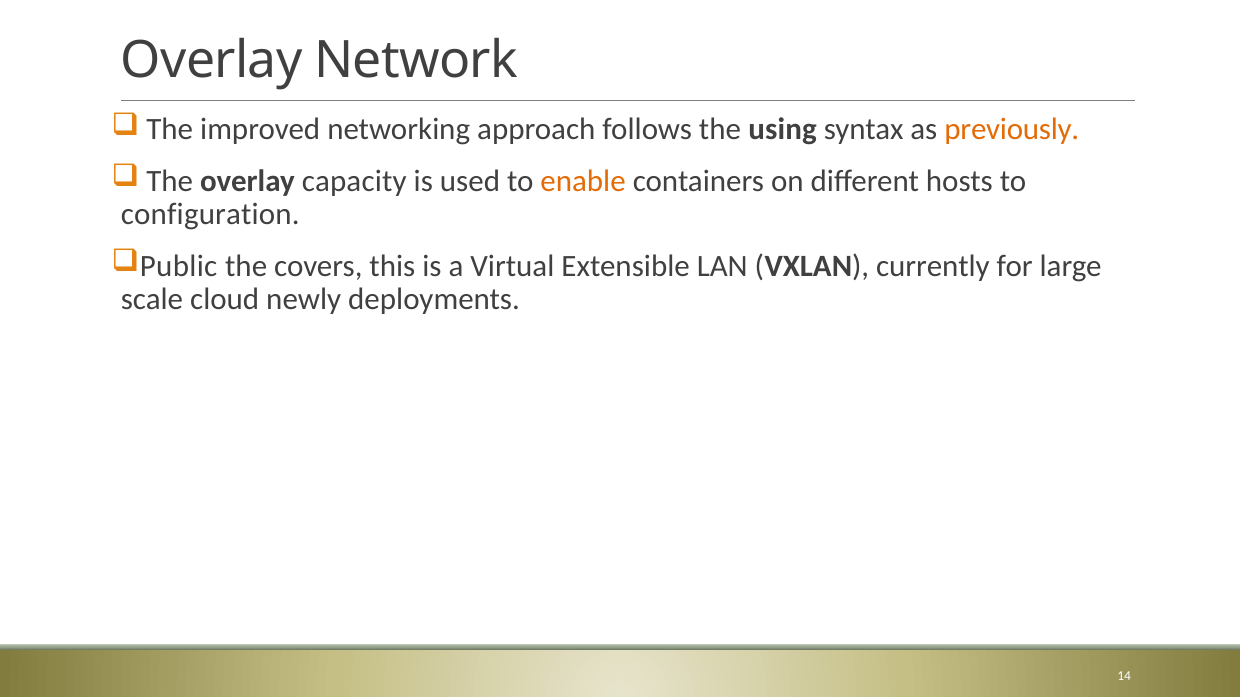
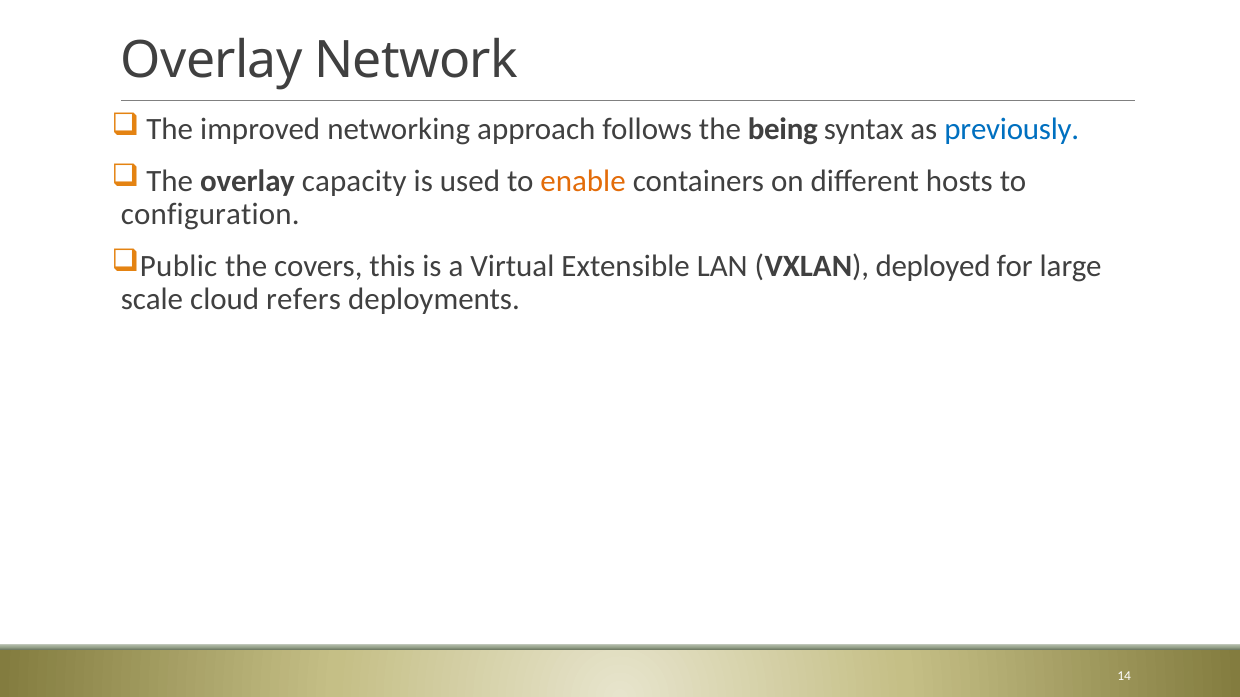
using: using -> being
previously colour: orange -> blue
currently: currently -> deployed
newly: newly -> refers
